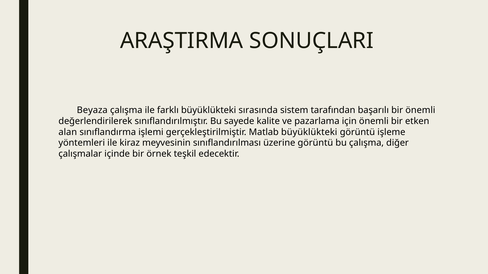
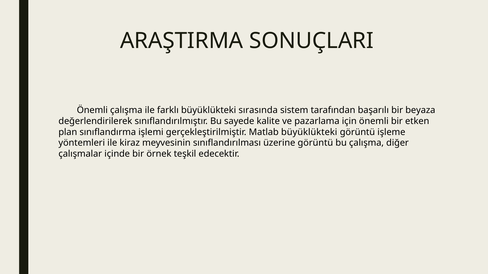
Beyaza at (92, 110): Beyaza -> Önemli
bir önemli: önemli -> beyaza
alan: alan -> plan
